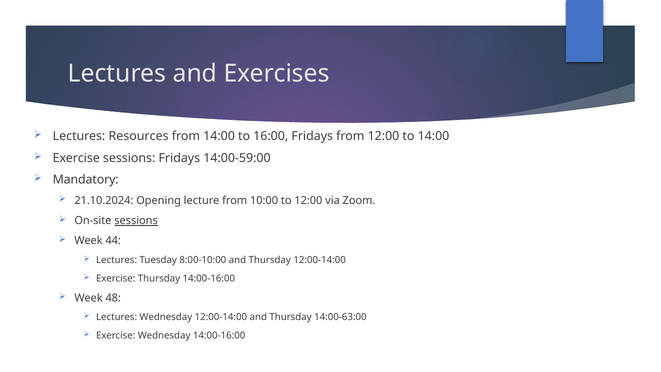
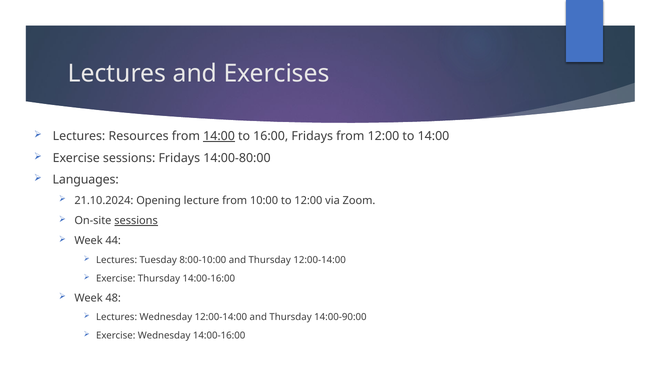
14:00 at (219, 136) underline: none -> present
14:00-59:00: 14:00-59:00 -> 14:00-80:00
Mandatory: Mandatory -> Languages
14:00-63:00: 14:00-63:00 -> 14:00-90:00
